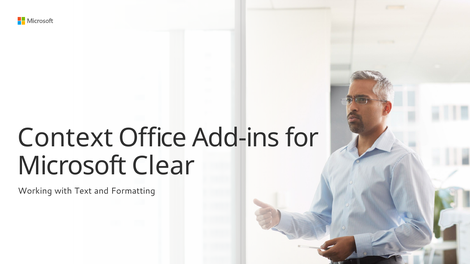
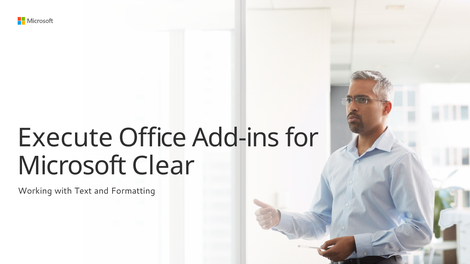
Context: Context -> Execute
